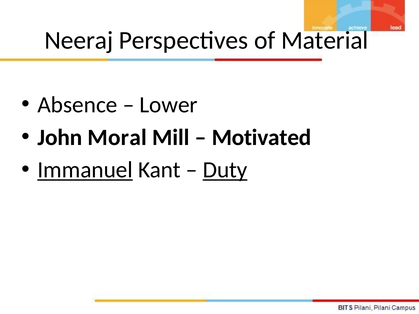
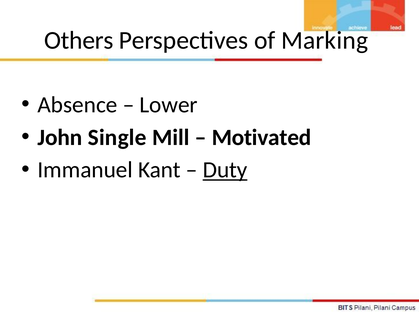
Neeraj: Neeraj -> Others
Material: Material -> Marking
Moral: Moral -> Single
Immanuel underline: present -> none
